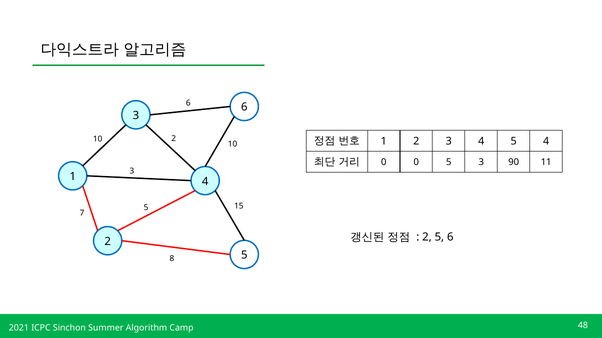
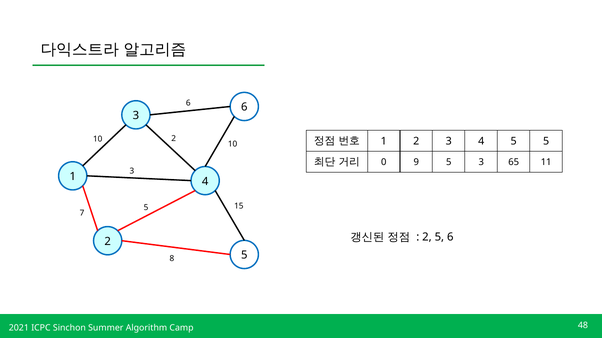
5 4: 4 -> 5
0 0: 0 -> 9
90: 90 -> 65
